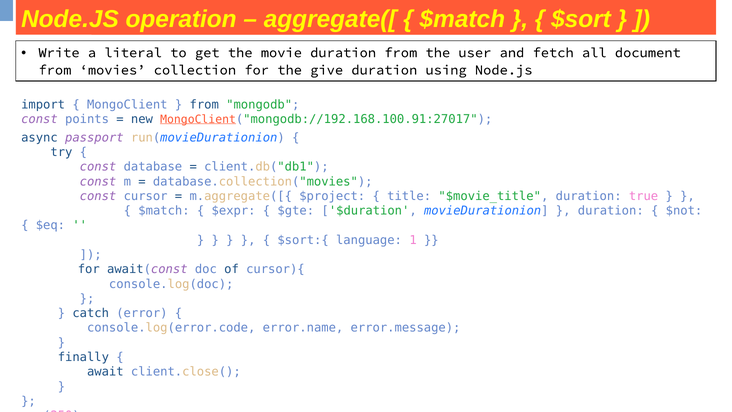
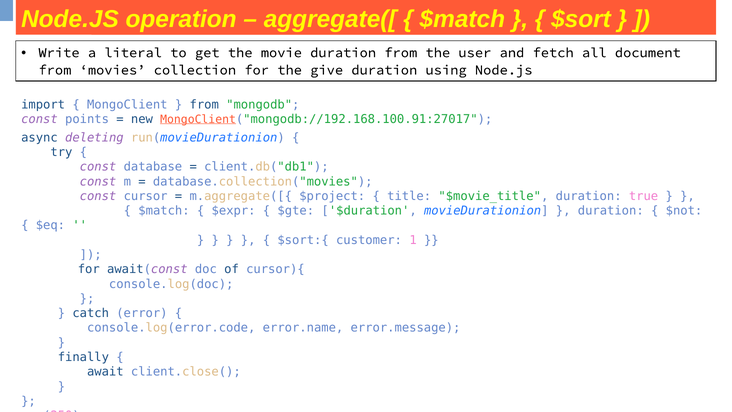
passport: passport -> deleting
language: language -> customer
